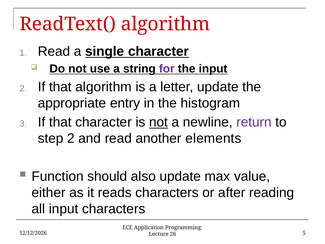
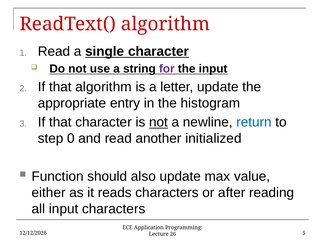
return colour: purple -> blue
step 2: 2 -> 0
elements: elements -> initialized
